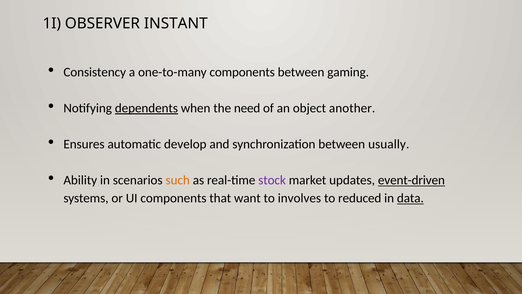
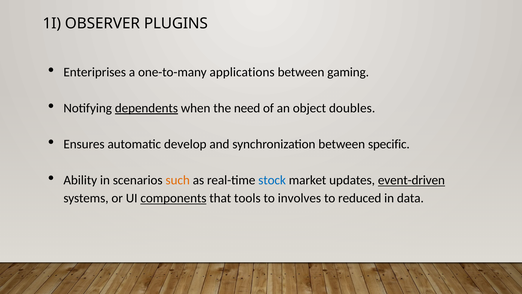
INSTANT: INSTANT -> PLUGINS
Consistency: Consistency -> Enteriprises
one-to-many components: components -> applications
another: another -> doubles
usually: usually -> specific
stock colour: purple -> blue
components at (173, 198) underline: none -> present
want: want -> tools
data underline: present -> none
